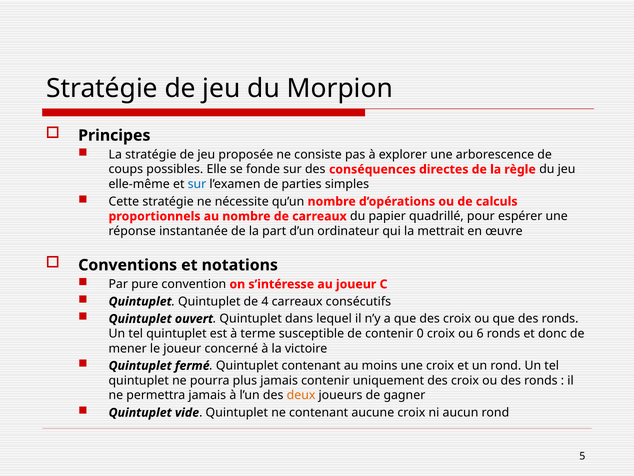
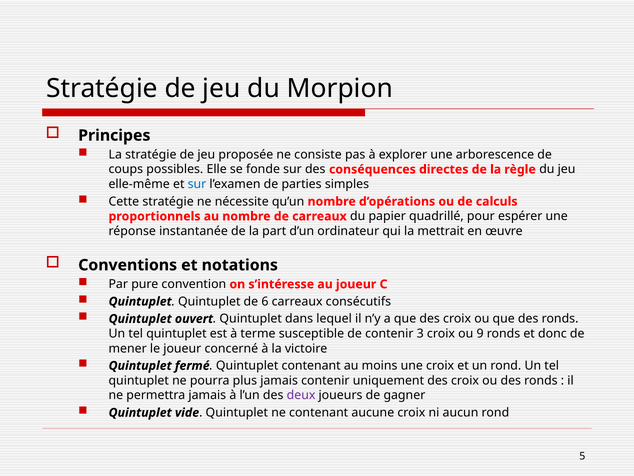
4: 4 -> 6
0: 0 -> 3
6: 6 -> 9
deux colour: orange -> purple
